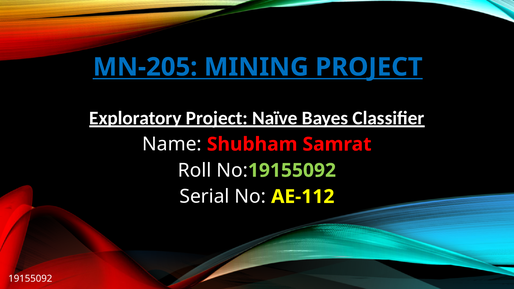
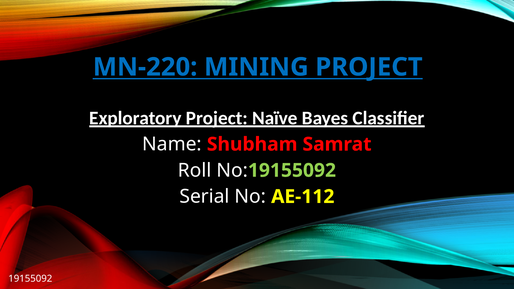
MN-205: MN-205 -> MN-220
